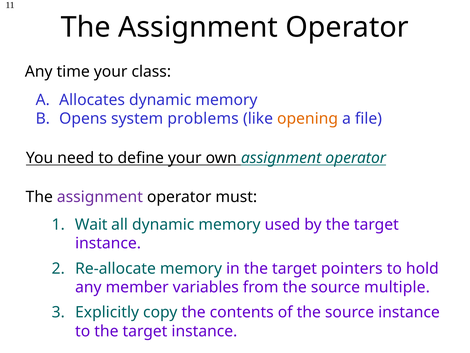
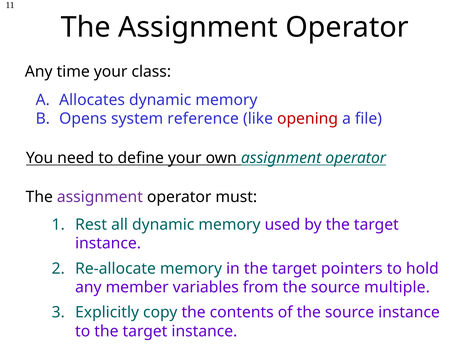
problems: problems -> reference
opening colour: orange -> red
Wait: Wait -> Rest
